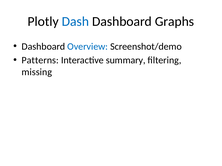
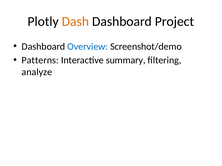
Dash colour: blue -> orange
Graphs: Graphs -> Project
missing: missing -> analyze
